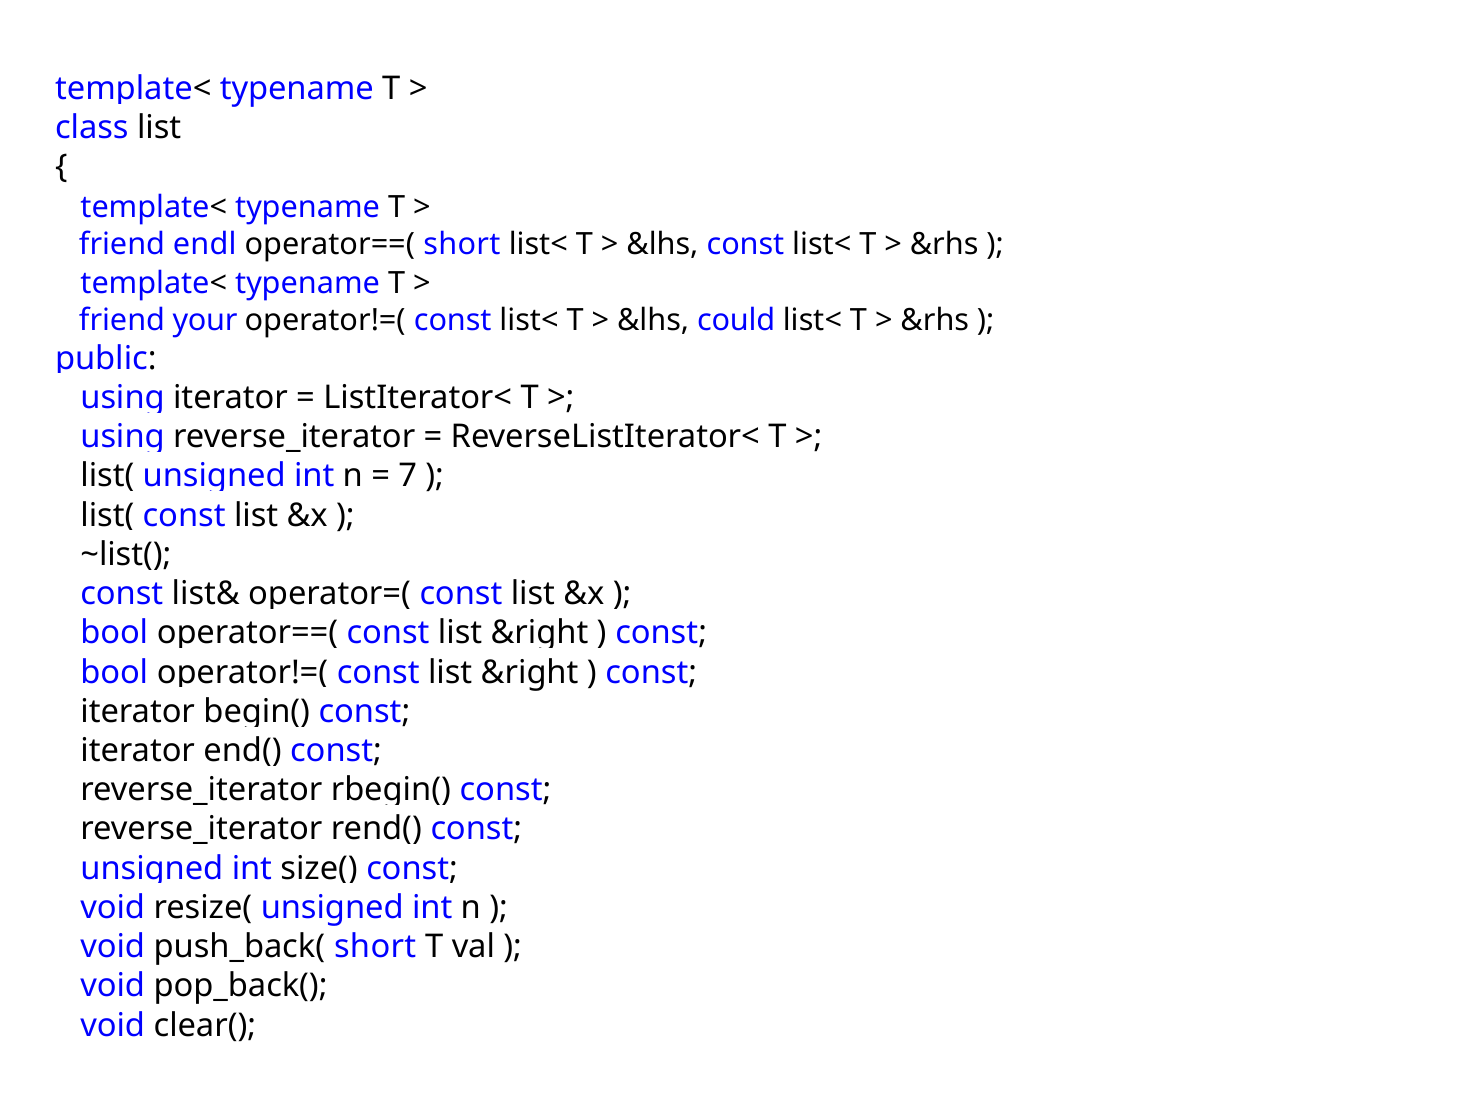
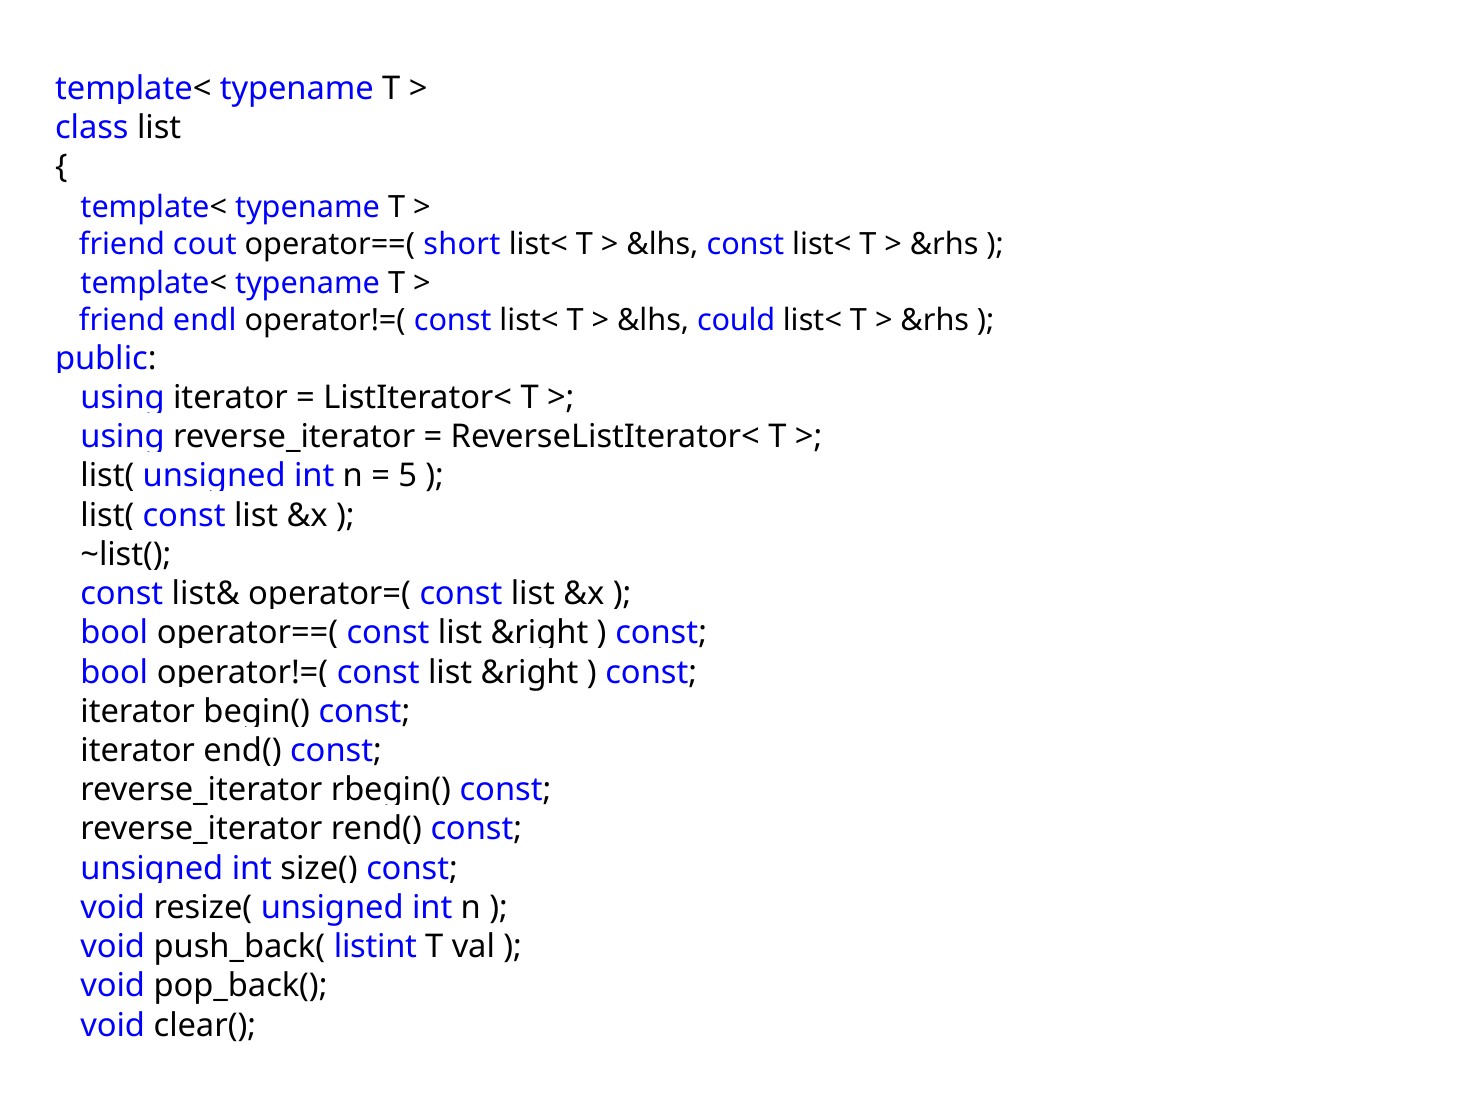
endl: endl -> cout
your: your -> endl
7: 7 -> 5
push_back( short: short -> listint
